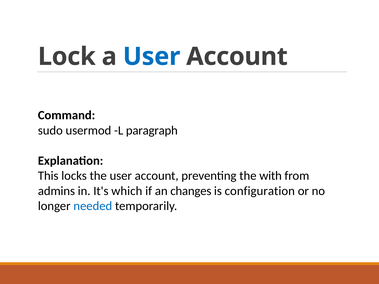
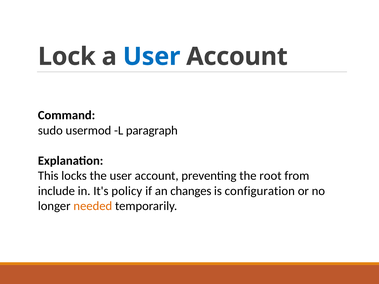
with: with -> root
admins: admins -> include
which: which -> policy
needed colour: blue -> orange
